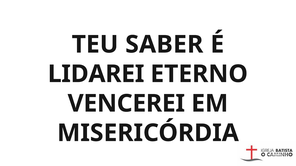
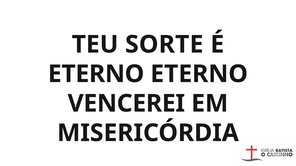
SABER: SABER -> SORTE
LIDAREI at (96, 74): LIDAREI -> ETERNO
